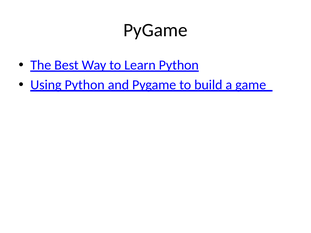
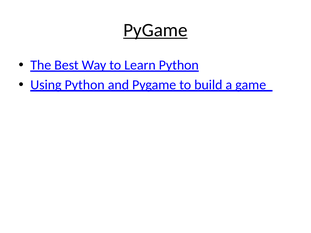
PyGame at (155, 30) underline: none -> present
